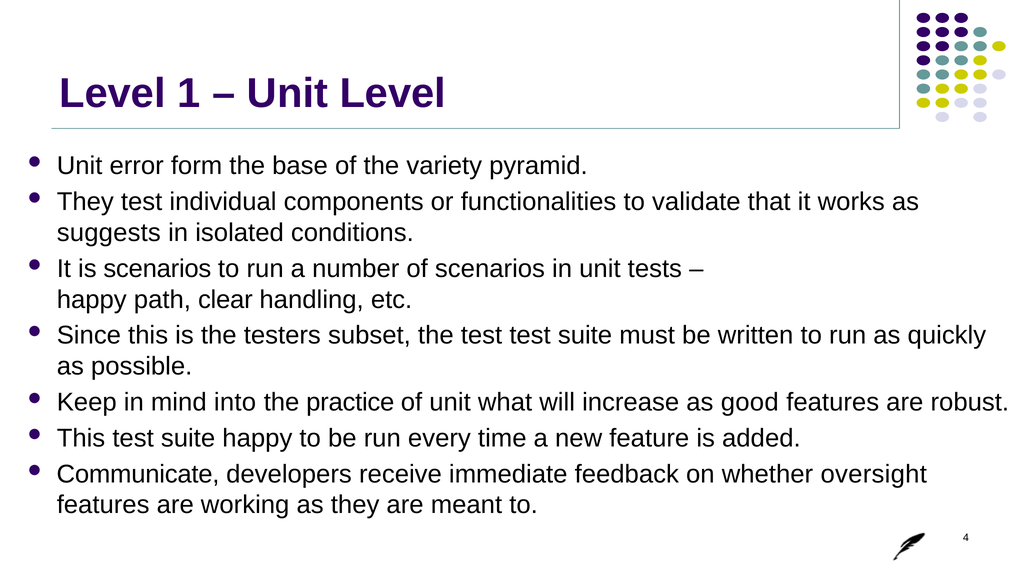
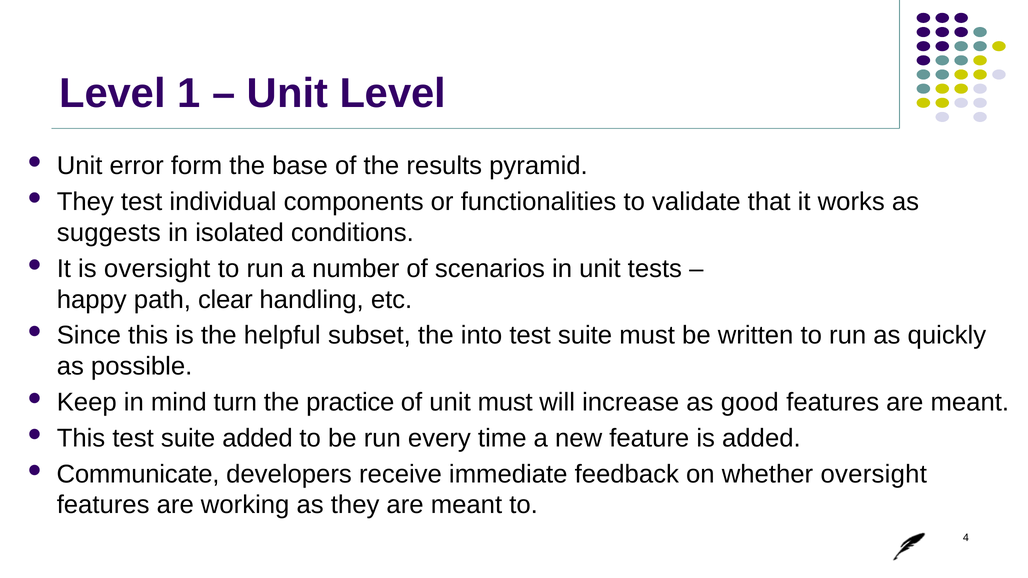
variety: variety -> results
is scenarios: scenarios -> oversight
testers: testers -> helpful
the test: test -> into
into: into -> turn
unit what: what -> must
features are robust: robust -> meant
suite happy: happy -> added
